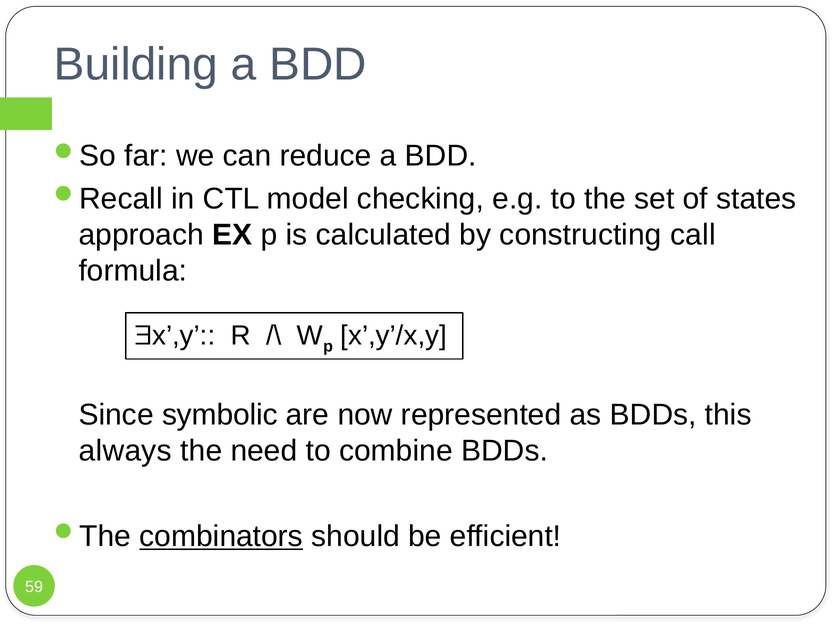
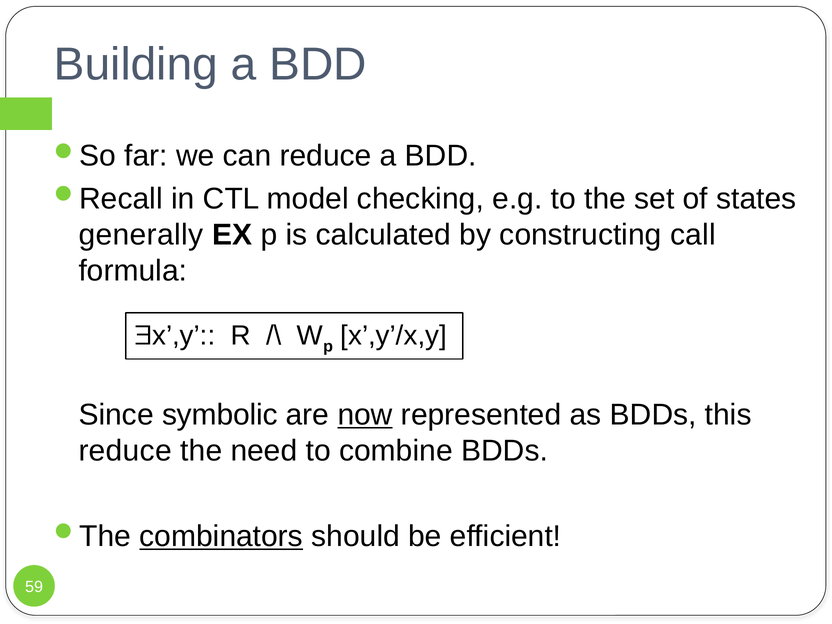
approach: approach -> generally
now underline: none -> present
always at (125, 451): always -> reduce
